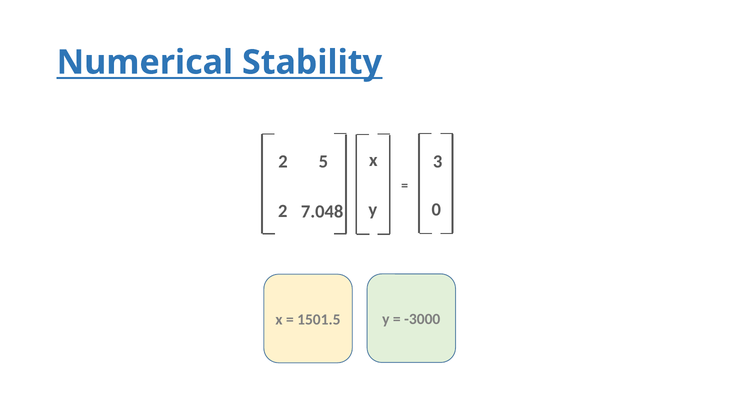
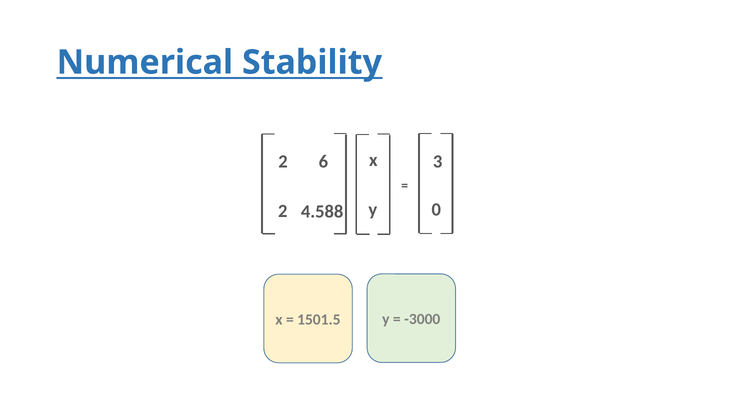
5: 5 -> 6
7.048: 7.048 -> 4.588
